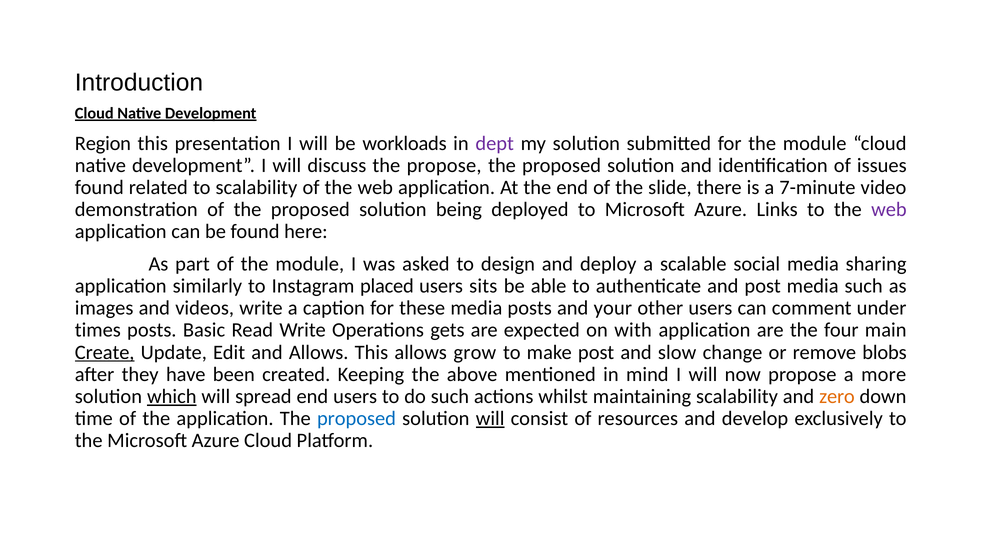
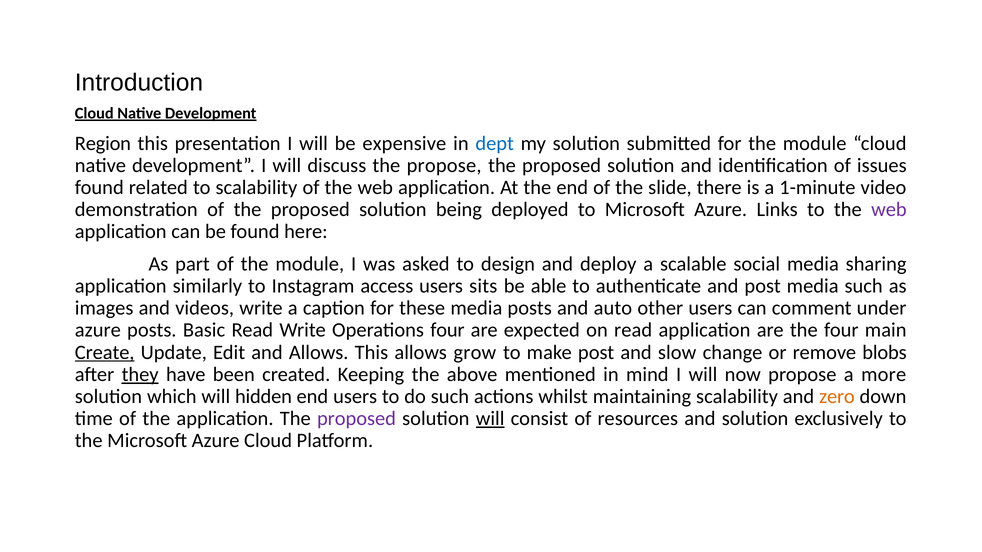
workloads: workloads -> expensive
dept colour: purple -> blue
7-minute: 7-minute -> 1-minute
placed: placed -> access
your: your -> auto
times at (98, 330): times -> azure
Operations gets: gets -> four
on with: with -> read
they underline: none -> present
which underline: present -> none
spread: spread -> hidden
proposed at (356, 419) colour: blue -> purple
and develop: develop -> solution
